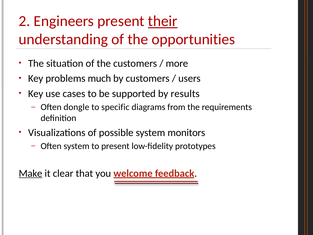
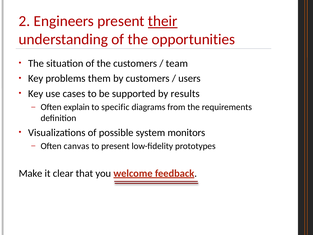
more: more -> team
much: much -> them
dongle: dongle -> explain
Often system: system -> canvas
Make underline: present -> none
